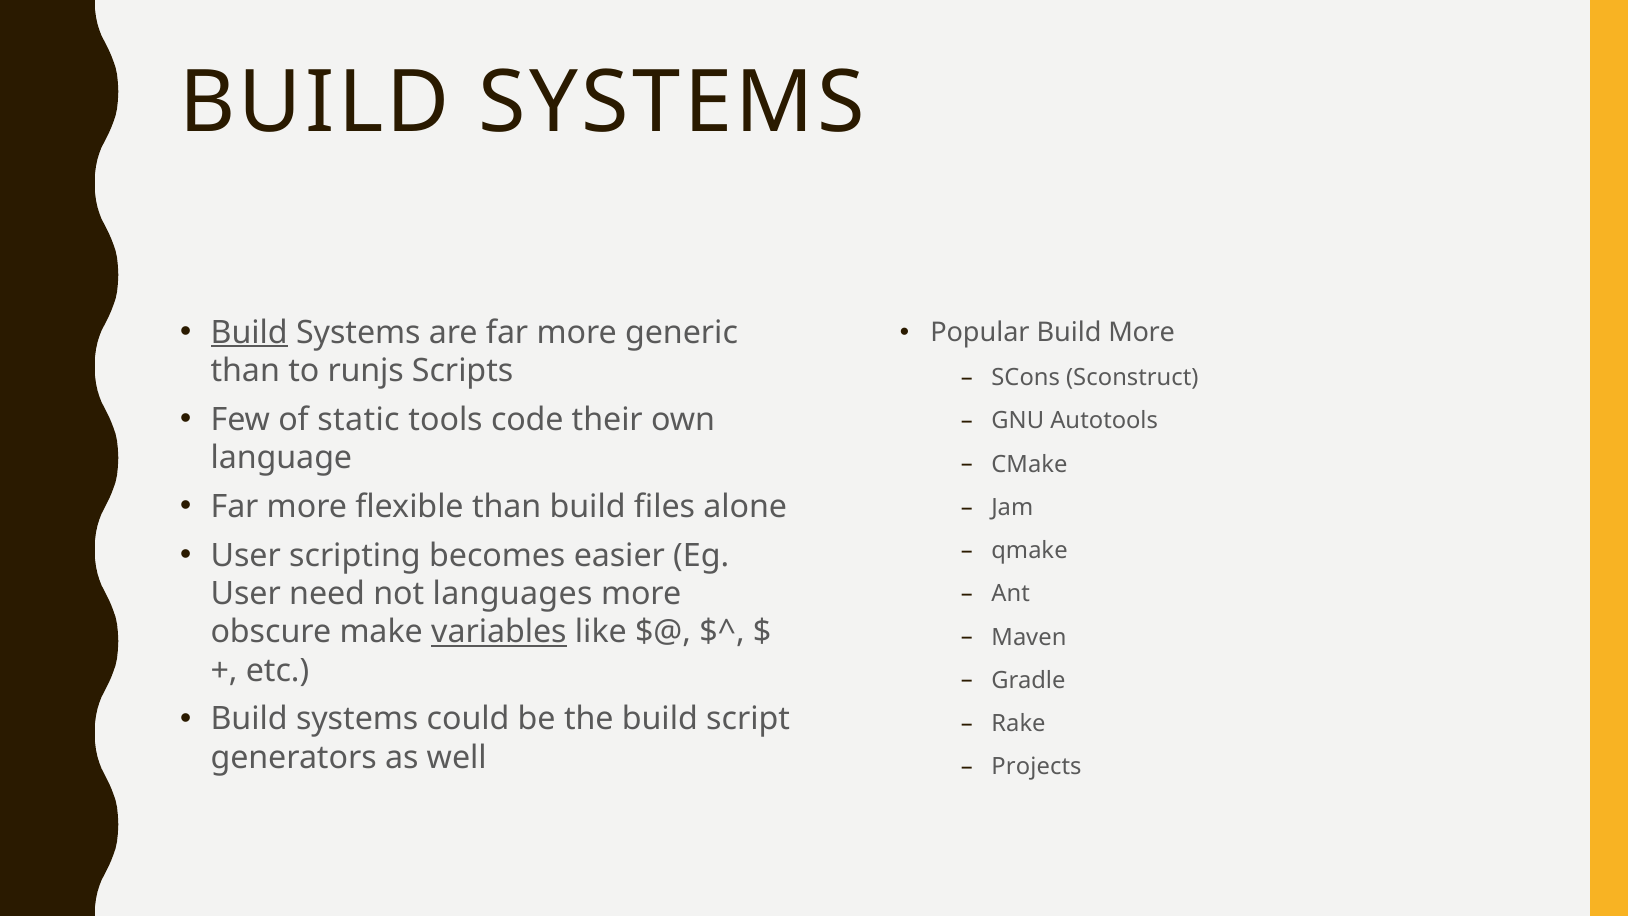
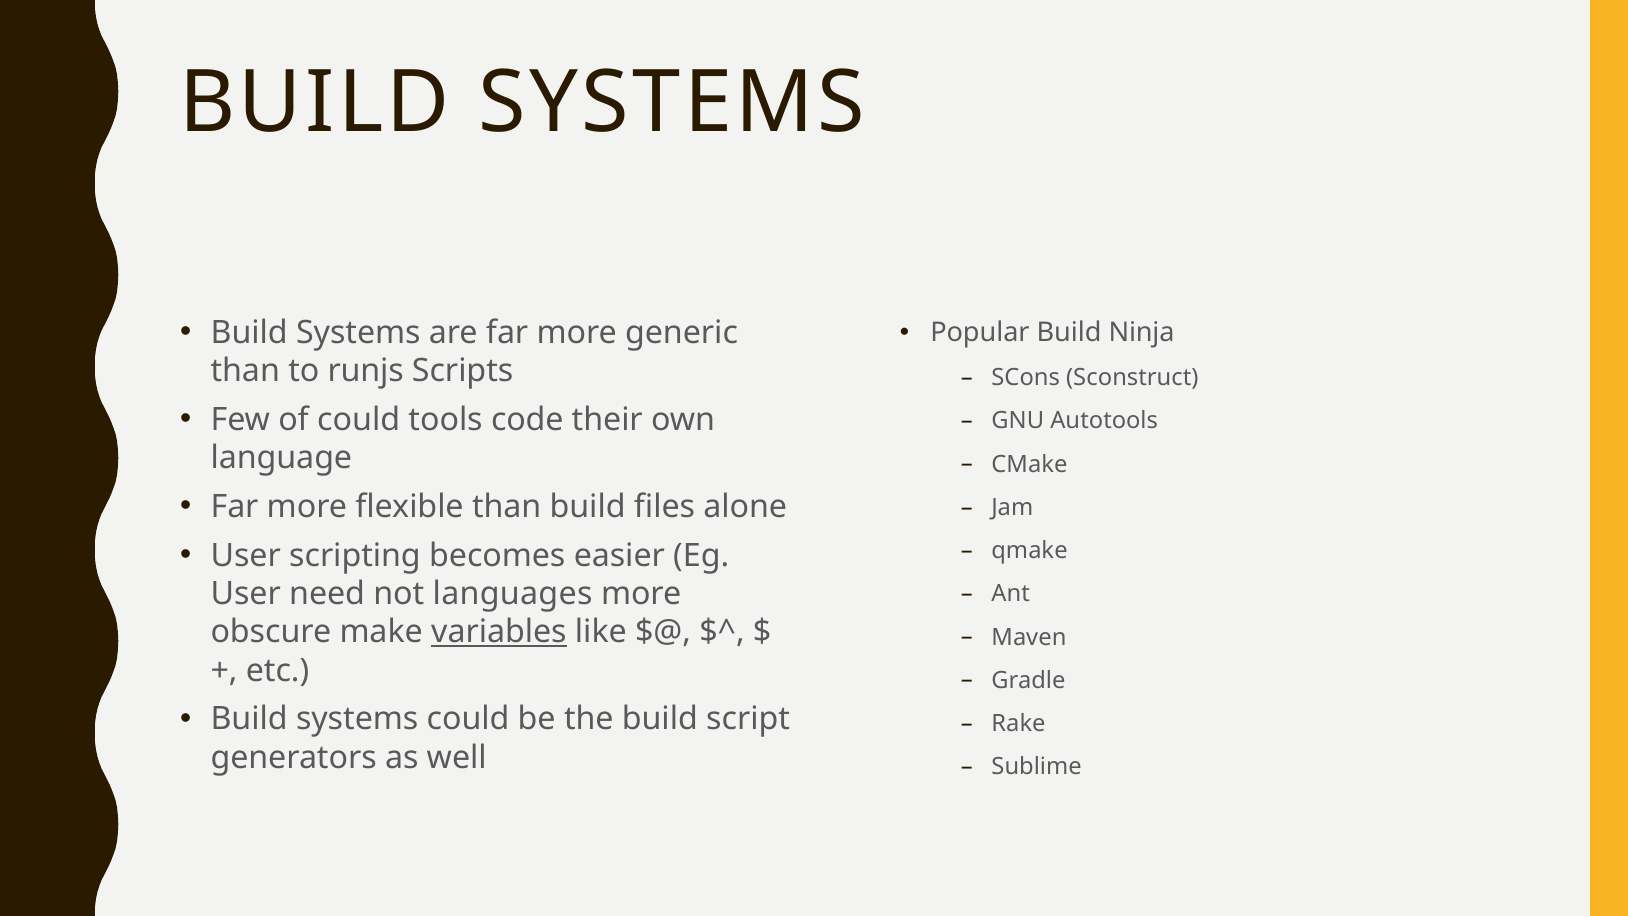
Build at (249, 332) underline: present -> none
Build More: More -> Ninja
of static: static -> could
Projects: Projects -> Sublime
